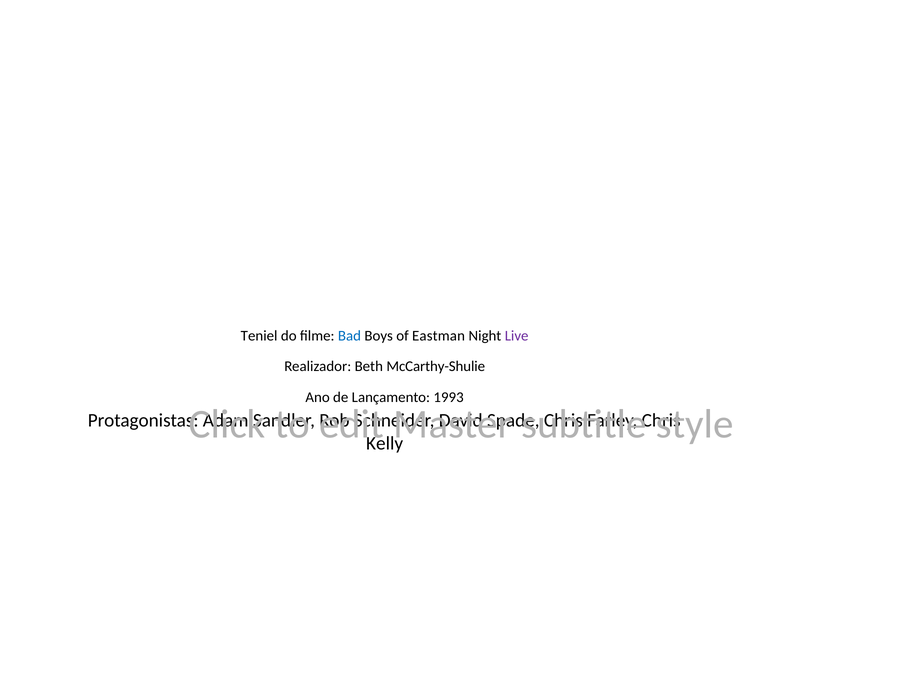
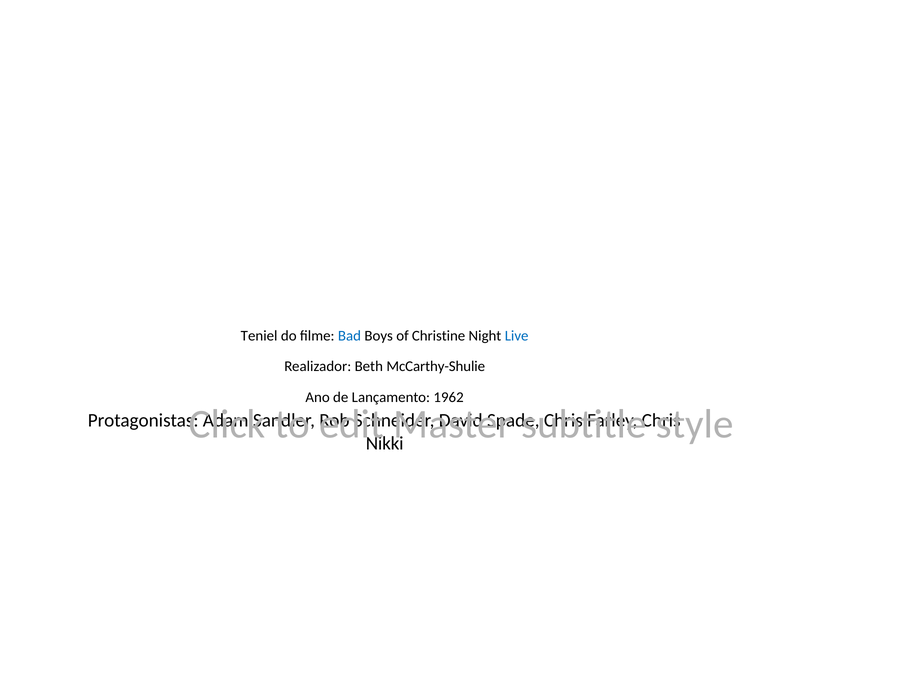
Eastman: Eastman -> Christine
Live colour: purple -> blue
1993: 1993 -> 1962
Kelly: Kelly -> Nikki
